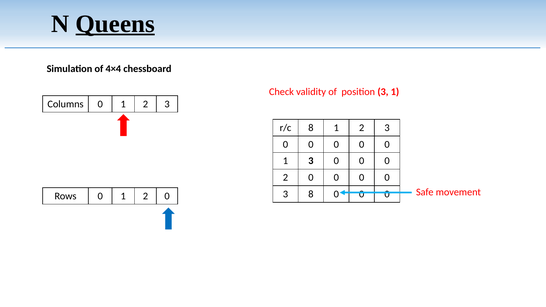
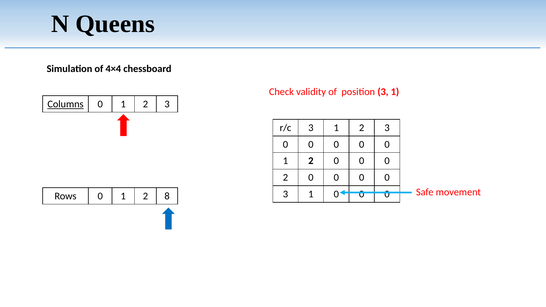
Queens underline: present -> none
Columns underline: none -> present
r/c 8: 8 -> 3
3 at (311, 161): 3 -> 2
8 at (311, 194): 8 -> 1
1 2 0: 0 -> 8
